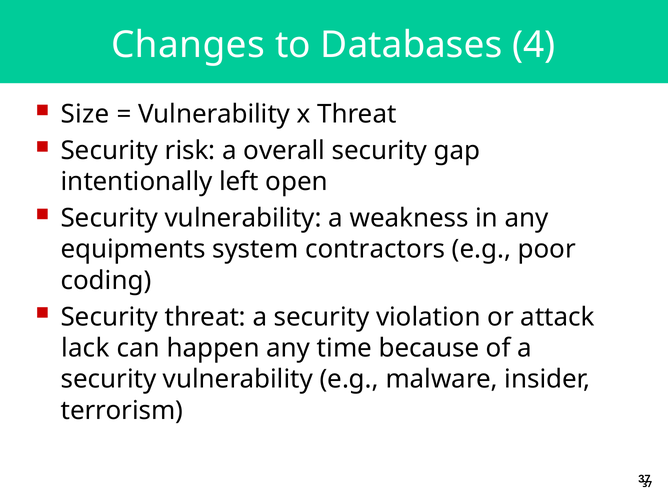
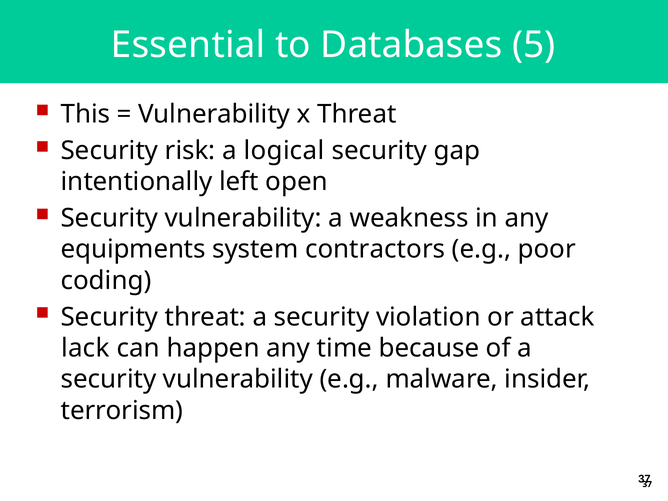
Changes: Changes -> Essential
4: 4 -> 5
Size: Size -> This
overall: overall -> logical
